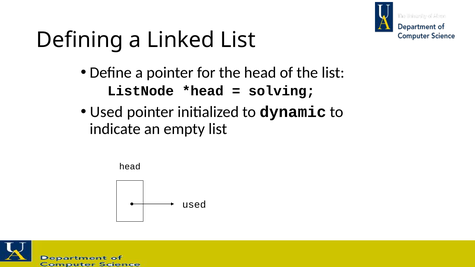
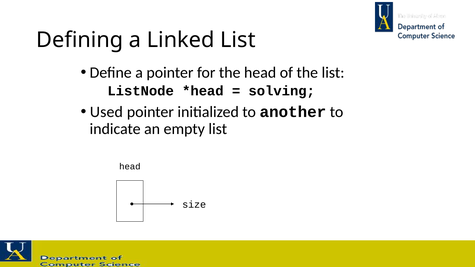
dynamic: dynamic -> another
used at (194, 205): used -> size
